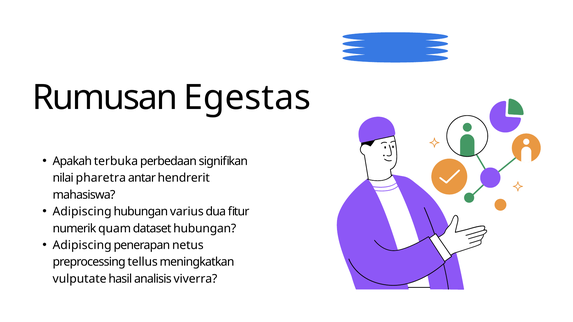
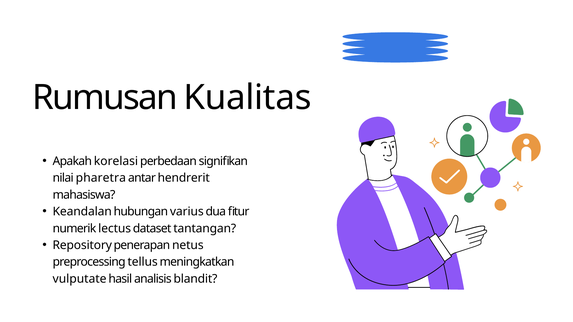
Egestas: Egestas -> Kualitas
terbuka: terbuka -> korelasi
Adipiscing at (82, 212): Adipiscing -> Keandalan
quam: quam -> lectus
dataset hubungan: hubungan -> tantangan
Adipiscing at (82, 245): Adipiscing -> Repository
viverra: viverra -> blandit
